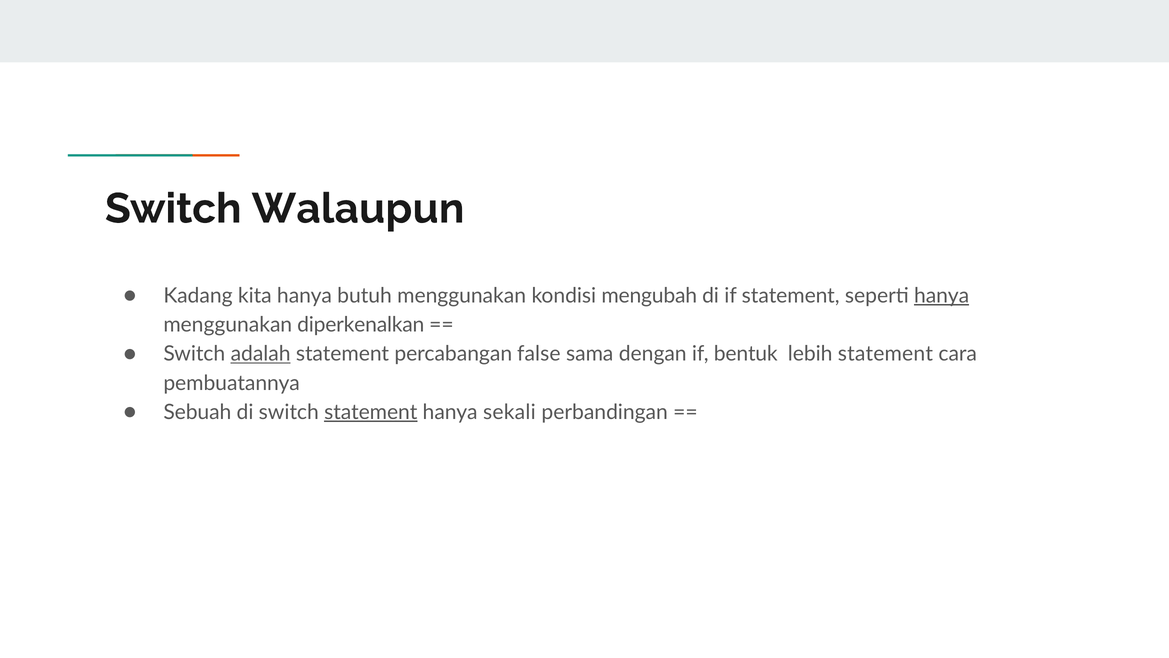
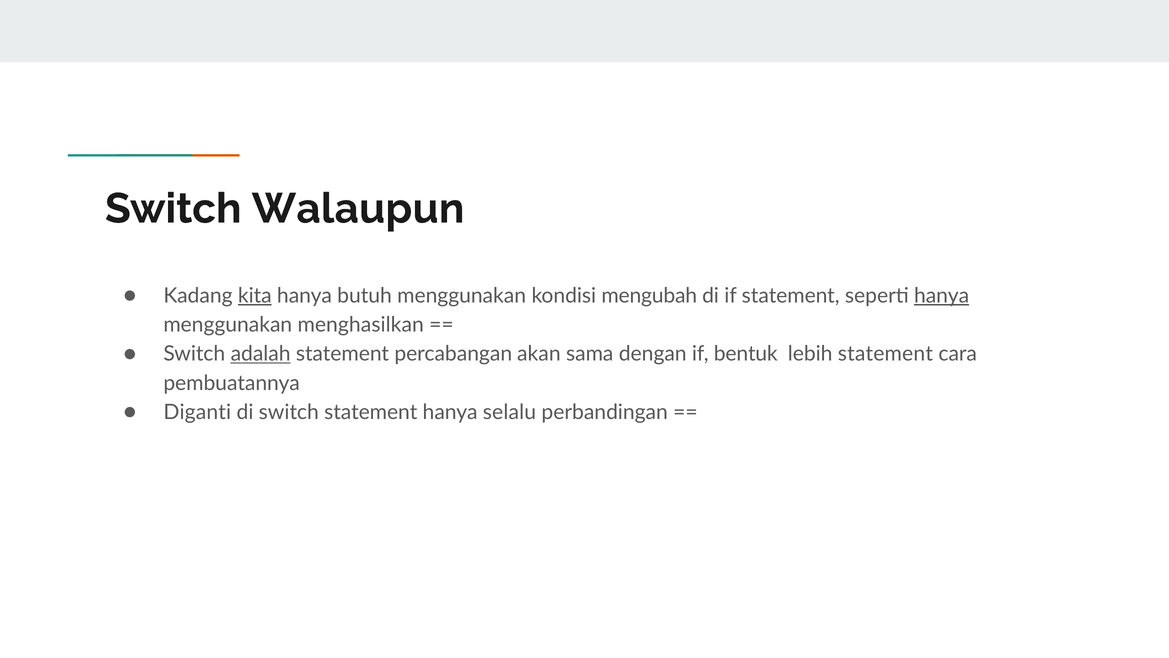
kita underline: none -> present
diperkenalkan: diperkenalkan -> menghasilkan
false: false -> akan
Sebuah: Sebuah -> Diganti
statement at (371, 412) underline: present -> none
sekali: sekali -> selalu
